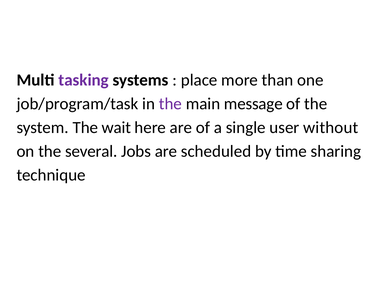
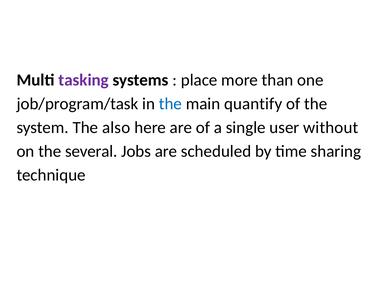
the at (170, 104) colour: purple -> blue
message: message -> quantify
wait: wait -> also
